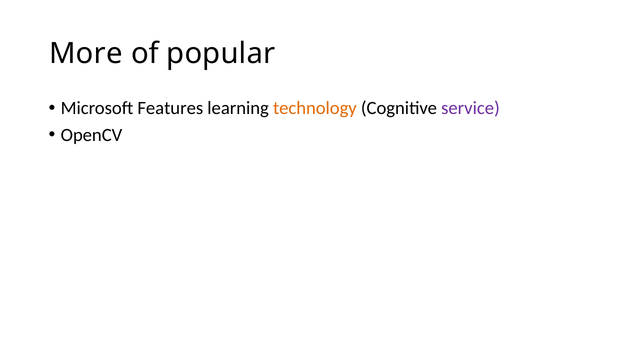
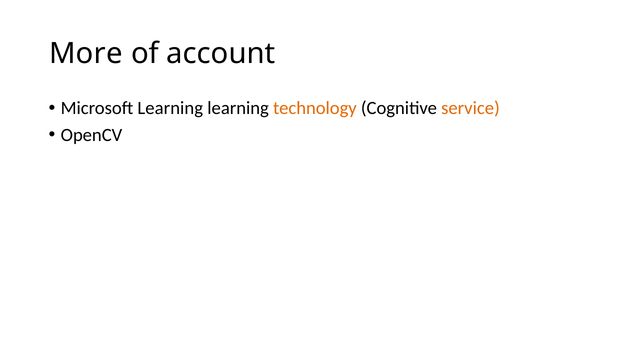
popular: popular -> account
Microsoft Features: Features -> Learning
service colour: purple -> orange
